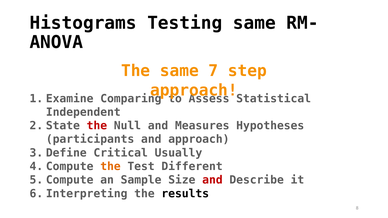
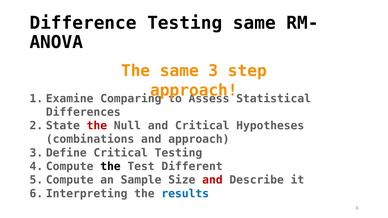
Histograms: Histograms -> Difference
7: 7 -> 3
Independent: Independent -> Differences
and Measures: Measures -> Critical
participants: participants -> combinations
Critical Usually: Usually -> Testing
the at (110, 167) colour: orange -> black
results colour: black -> blue
